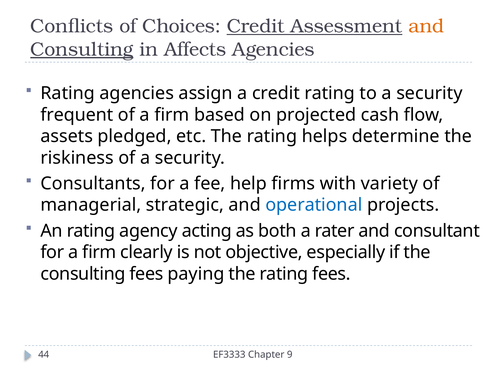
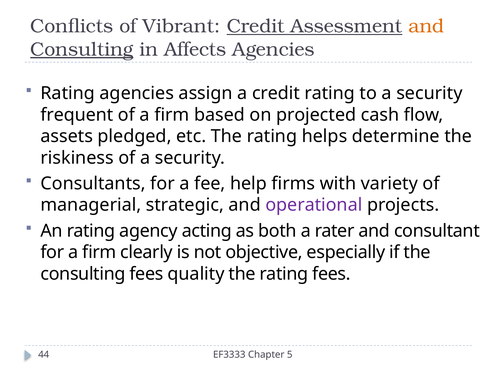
Choices: Choices -> Vibrant
operational colour: blue -> purple
paying: paying -> quality
9: 9 -> 5
